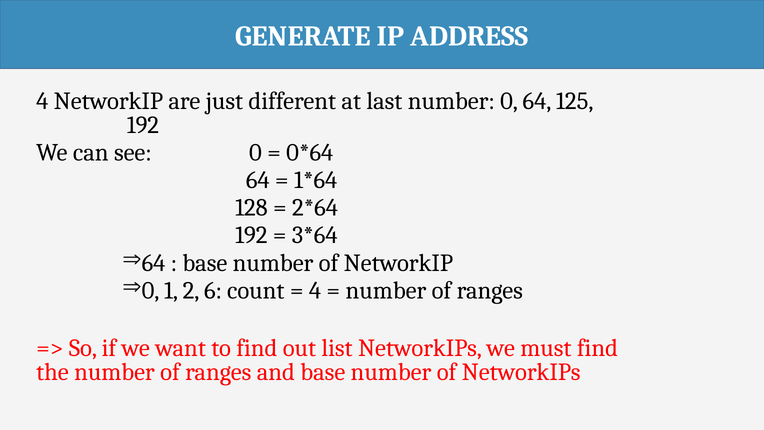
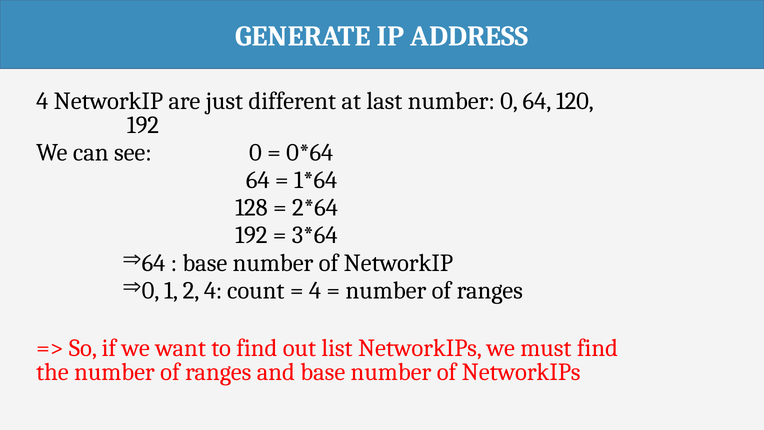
125: 125 -> 120
2 6: 6 -> 4
